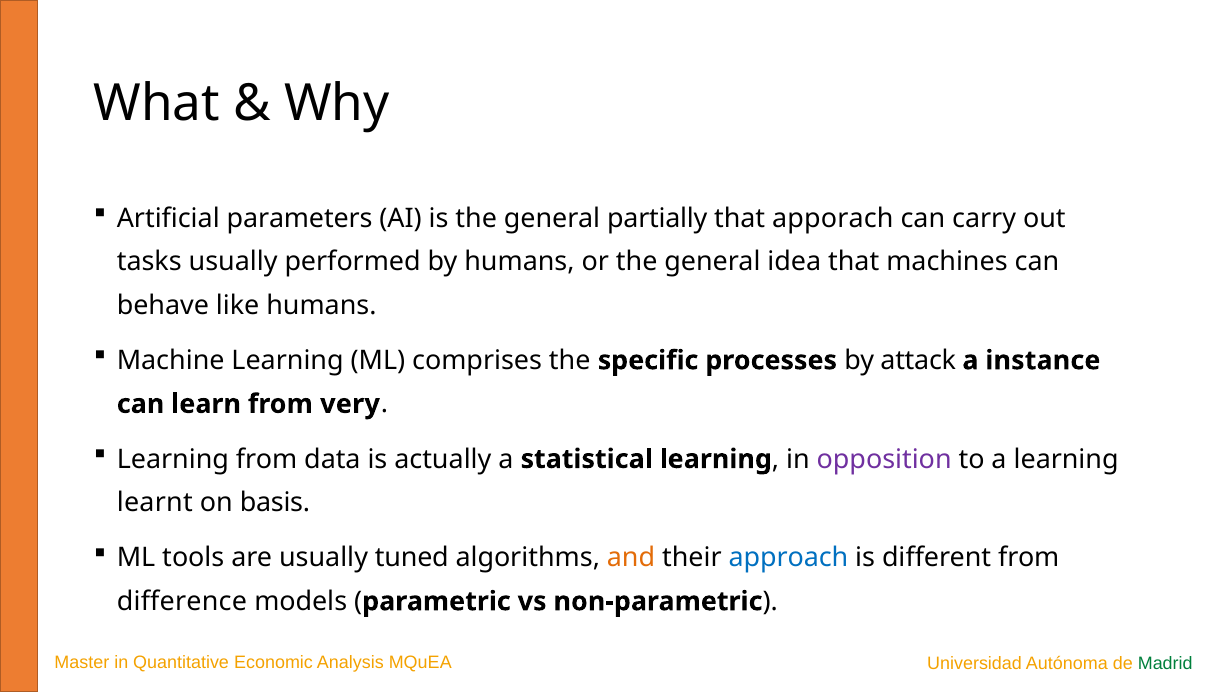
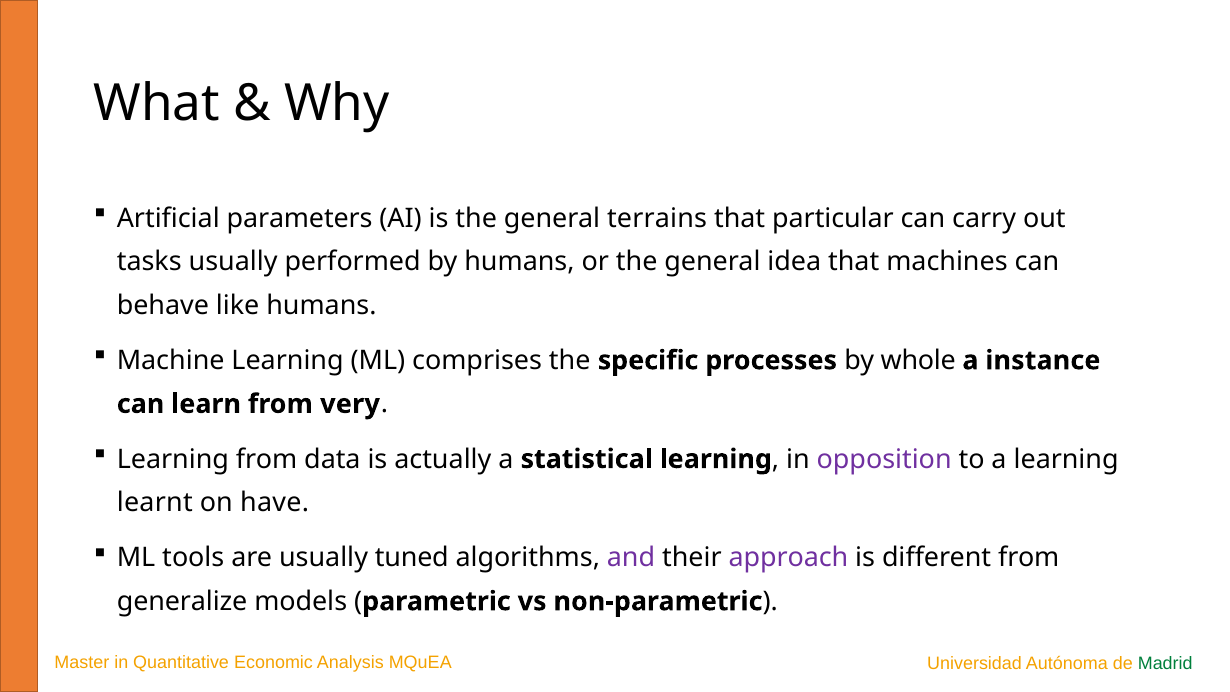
partially: partially -> terrains
apporach: apporach -> particular
attack: attack -> whole
basis: basis -> have
and colour: orange -> purple
approach colour: blue -> purple
difference: difference -> generalize
